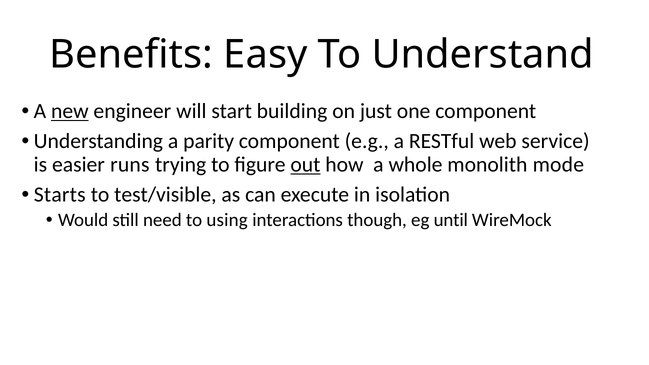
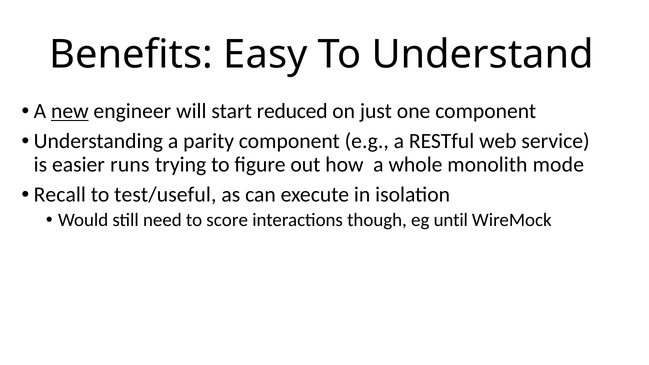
building: building -> reduced
out underline: present -> none
Starts: Starts -> Recall
test/visible: test/visible -> test/useful
using: using -> score
